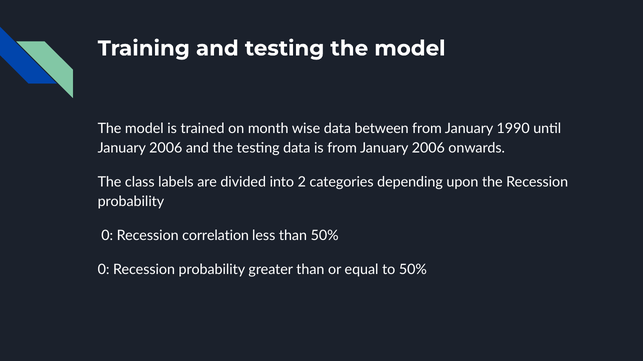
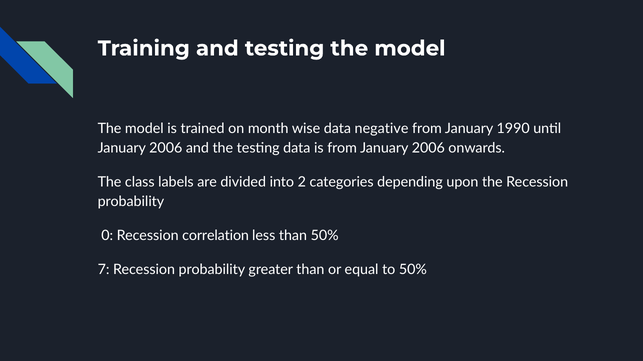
between: between -> negative
0 at (104, 270): 0 -> 7
